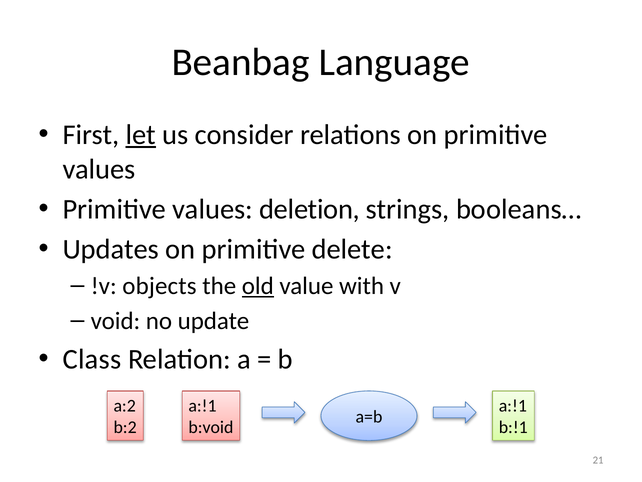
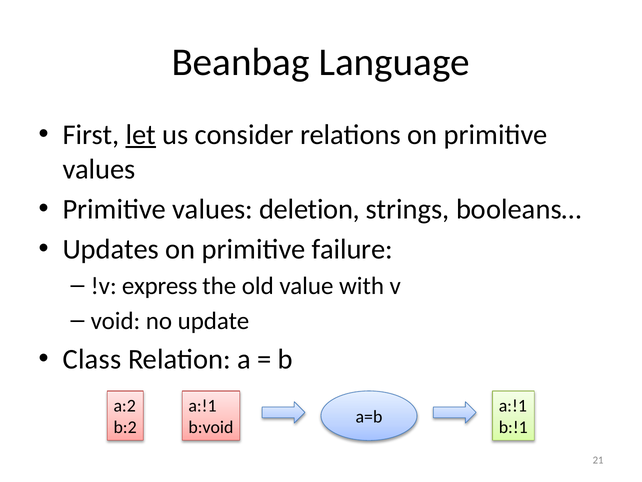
delete: delete -> failure
objects: objects -> express
old underline: present -> none
